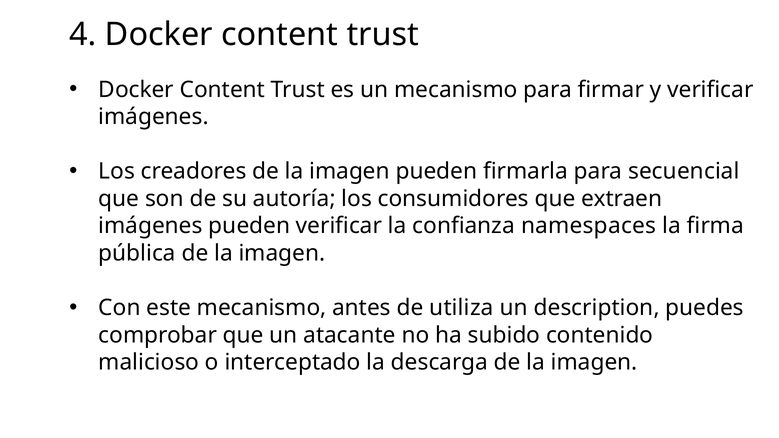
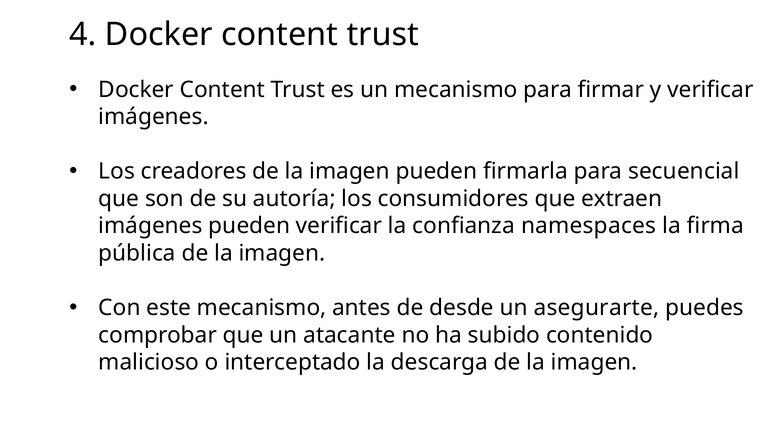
utiliza: utiliza -> desde
description: description -> asegurarte
